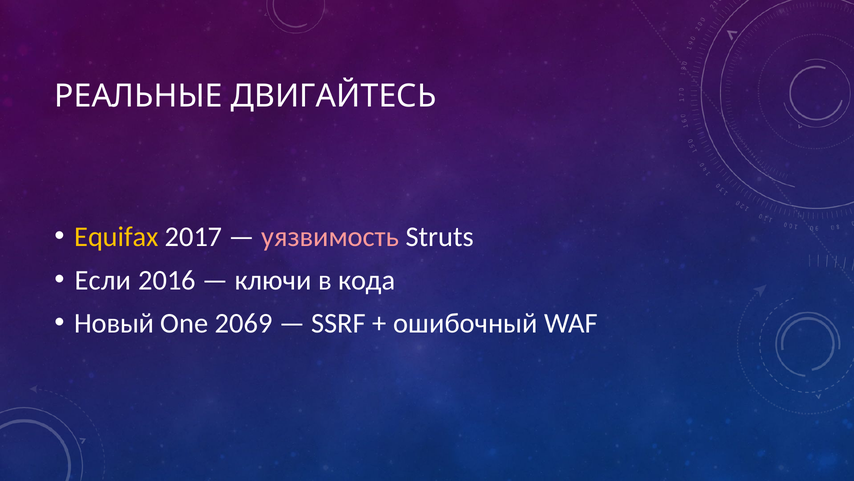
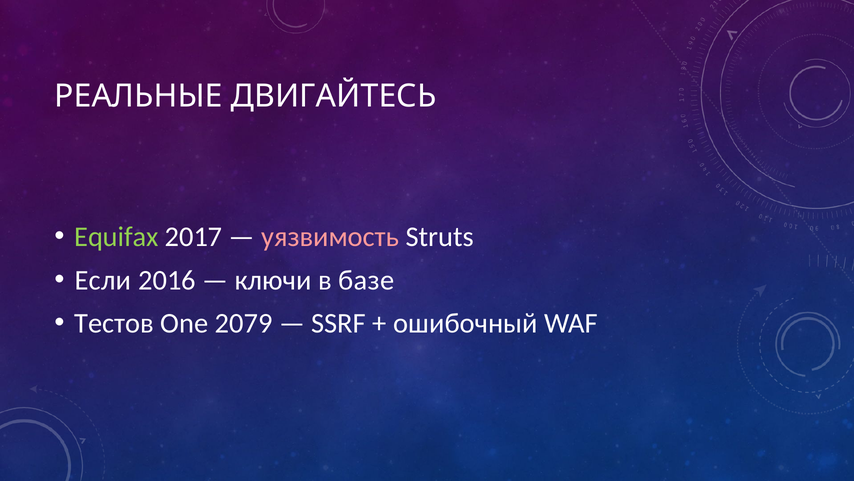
Equifax colour: yellow -> light green
кода: кода -> базе
Новый: Новый -> Тестов
2069: 2069 -> 2079
